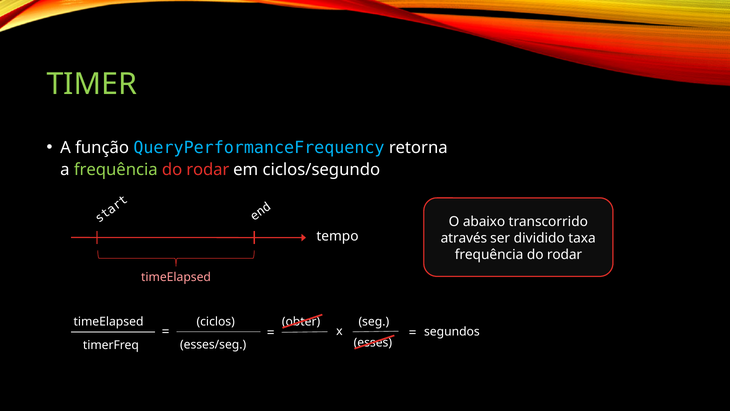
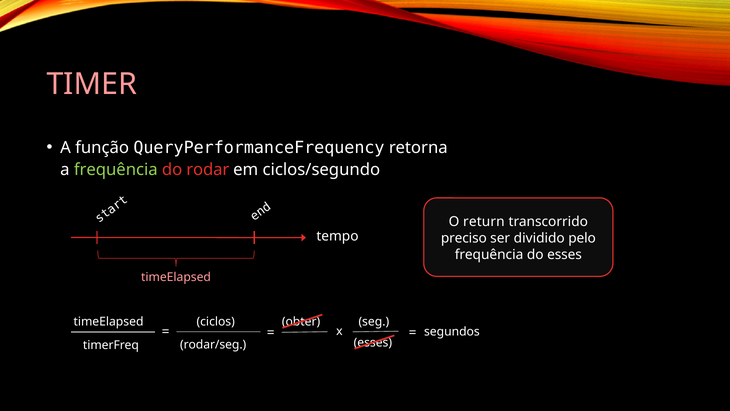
TIMER colour: light green -> pink
QueryPerformanceFrequency colour: light blue -> white
abaixo: abaixo -> return
através: através -> preciso
taxa: taxa -> pelo
rodar at (565, 254): rodar -> esses
esses/seg: esses/seg -> rodar/seg
